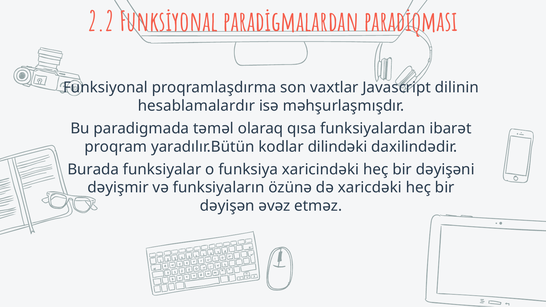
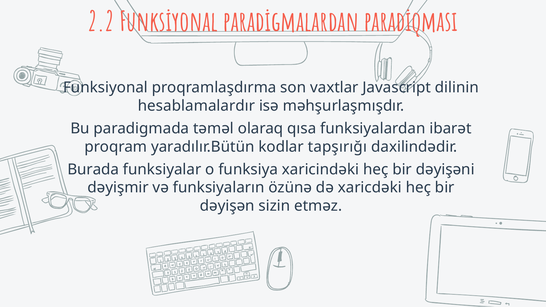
dilindəki: dilindəki -> tapşırığı
əvəz: əvəz -> sizin
